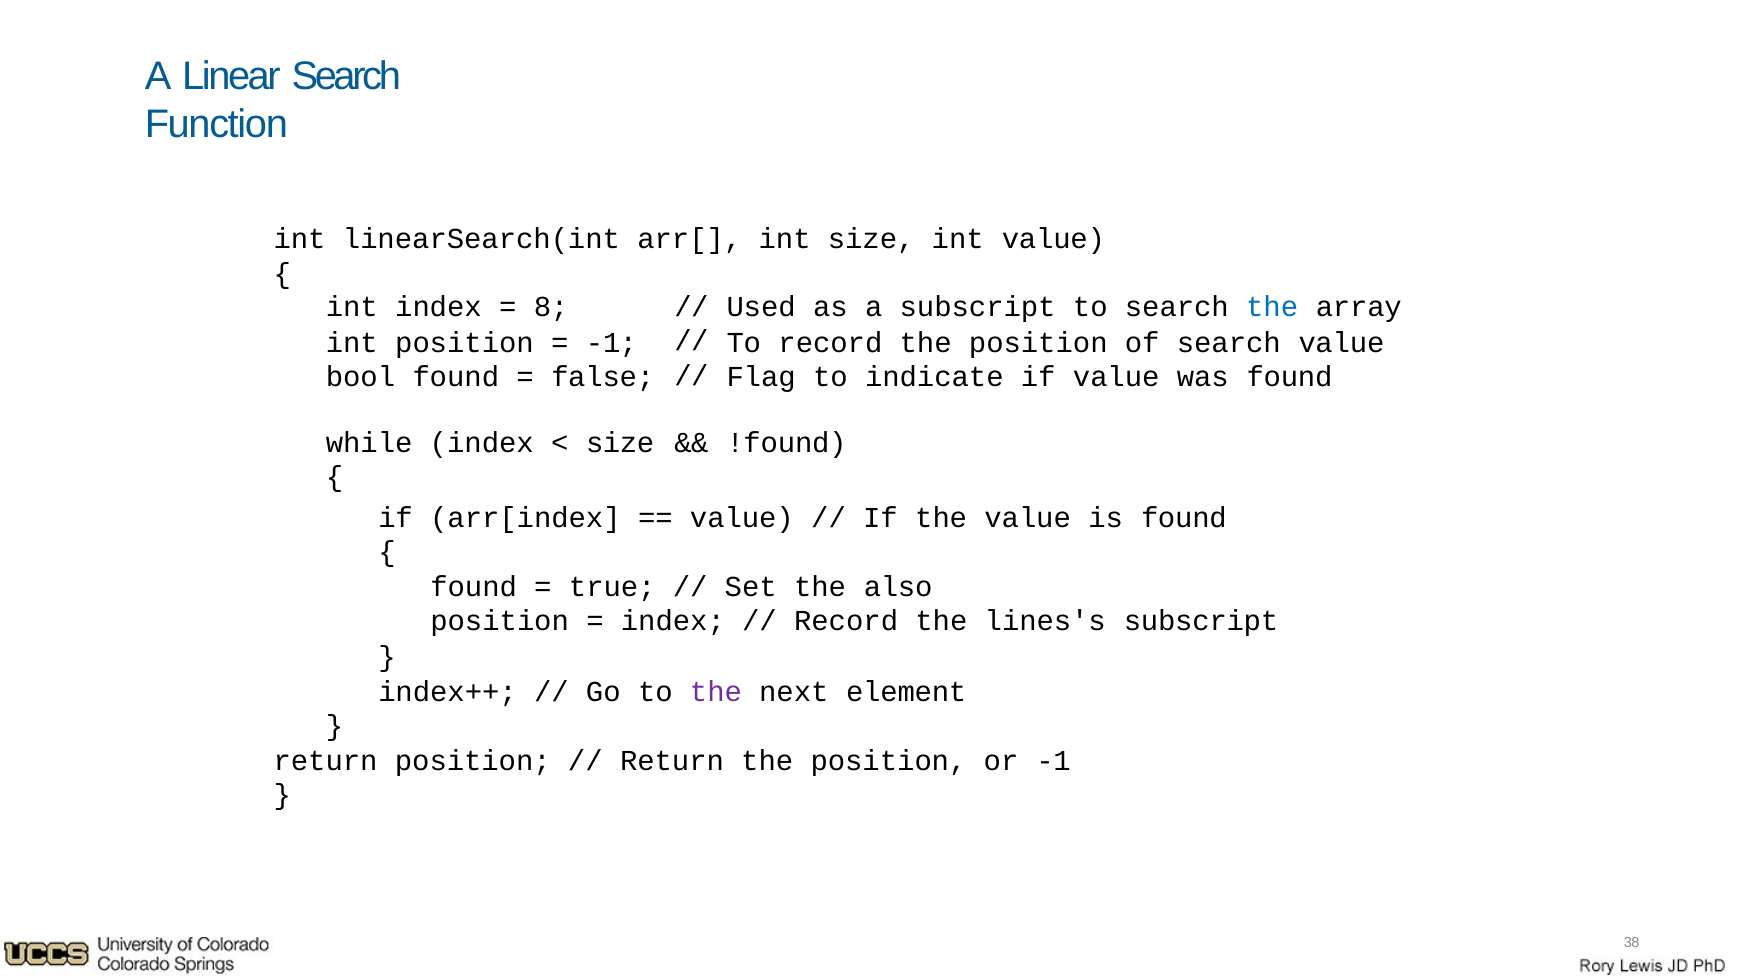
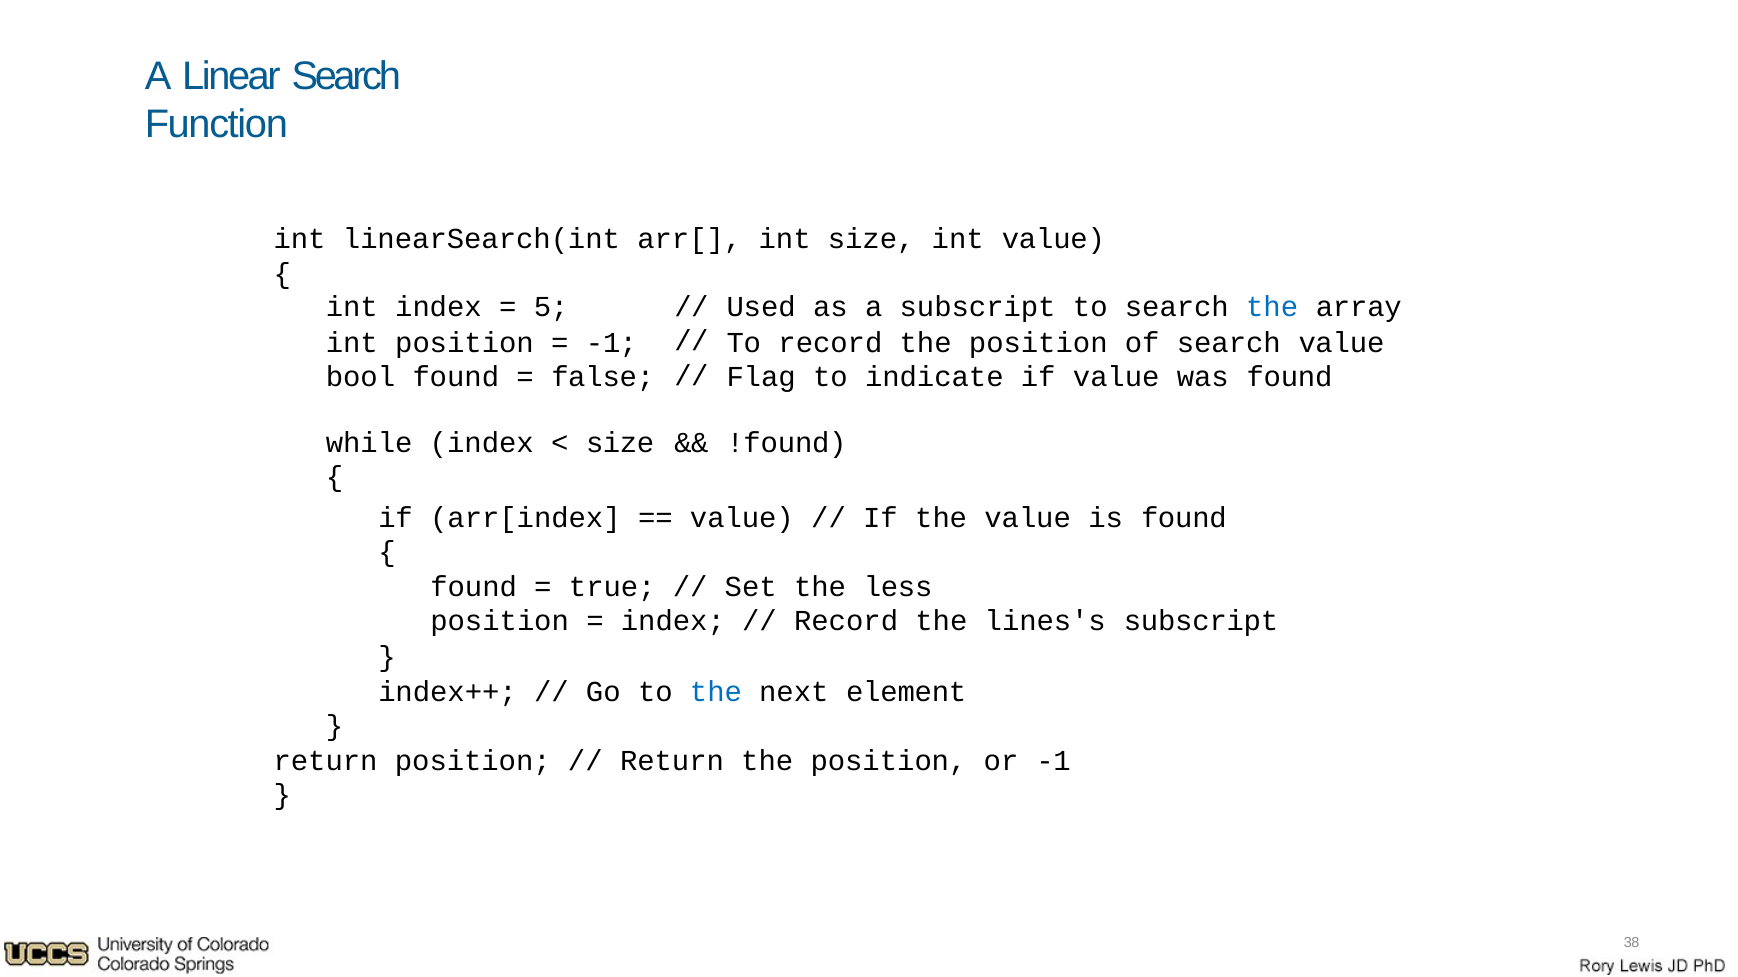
8: 8 -> 5
also: also -> less
the at (716, 692) colour: purple -> blue
